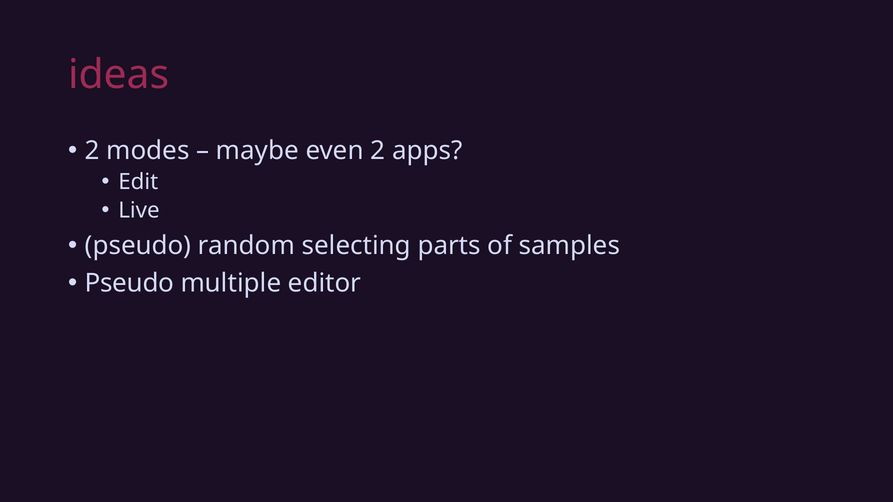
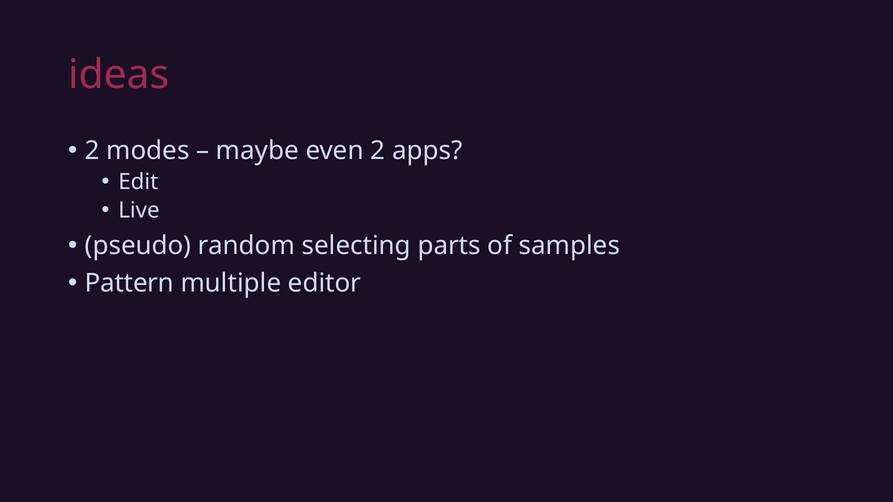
Pseudo at (129, 283): Pseudo -> Pattern
